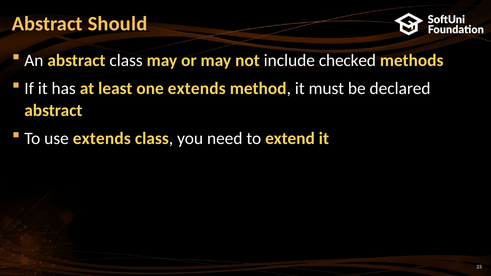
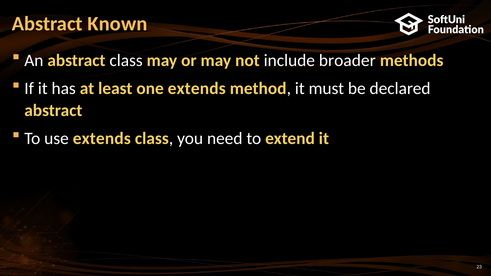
Should: Should -> Known
checked: checked -> broader
